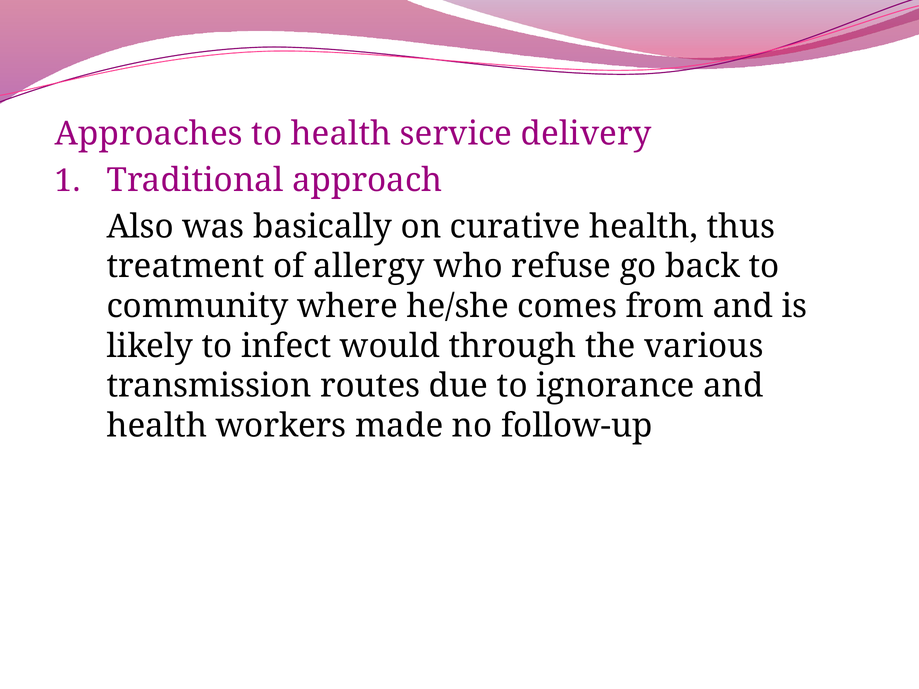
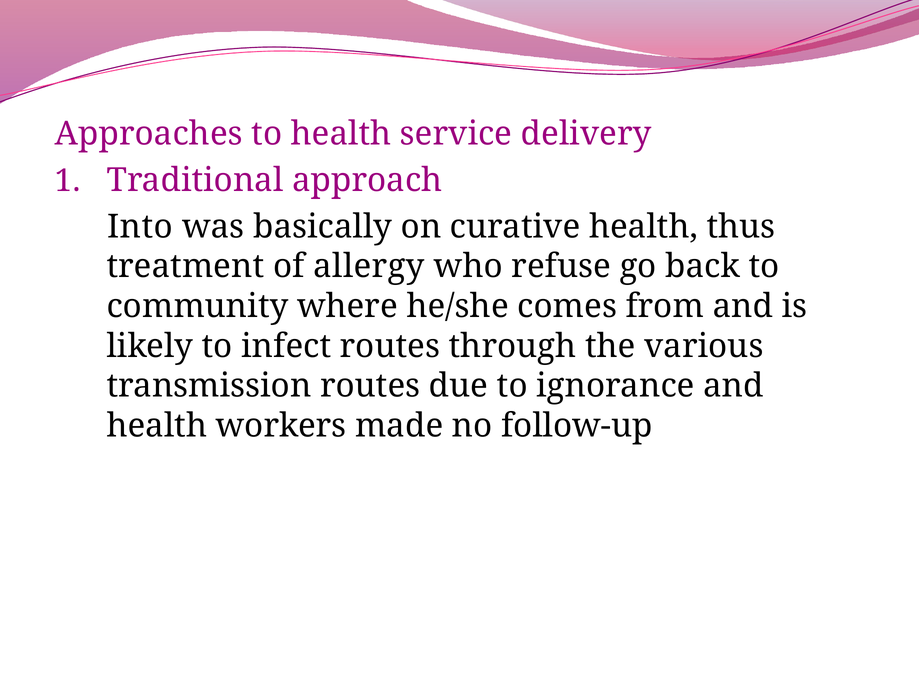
Also: Also -> Into
infect would: would -> routes
